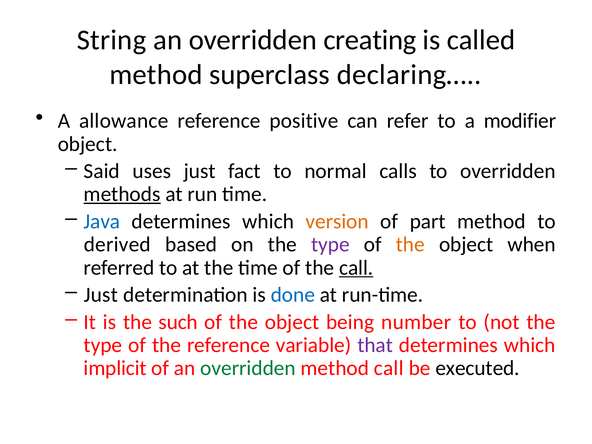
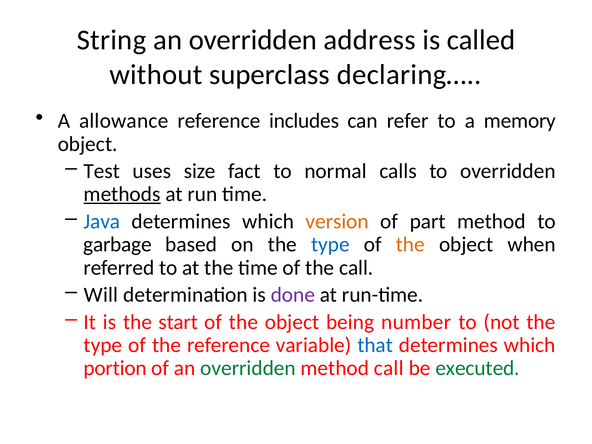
creating: creating -> address
method at (156, 75): method -> without
positive: positive -> includes
modifier: modifier -> memory
Said: Said -> Test
uses just: just -> size
derived: derived -> garbage
type at (330, 245) colour: purple -> blue
call at (356, 268) underline: present -> none
Just at (101, 295): Just -> Will
done colour: blue -> purple
such: such -> start
that colour: purple -> blue
implicit: implicit -> portion
executed colour: black -> green
